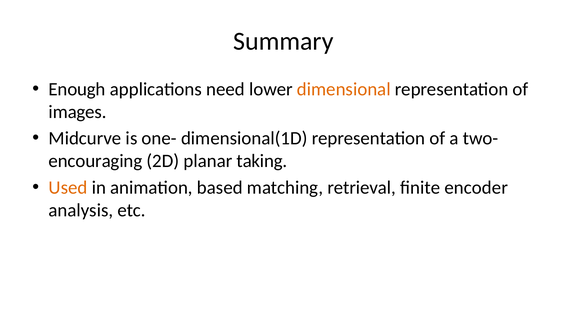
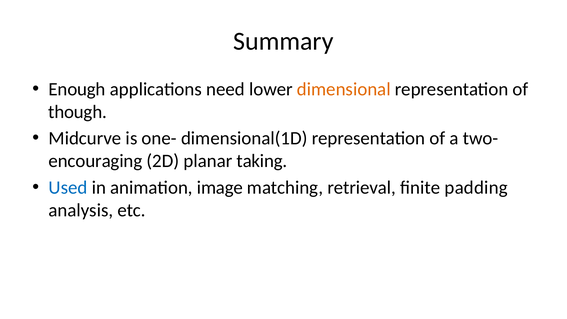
images: images -> though
Used colour: orange -> blue
based: based -> image
encoder: encoder -> padding
